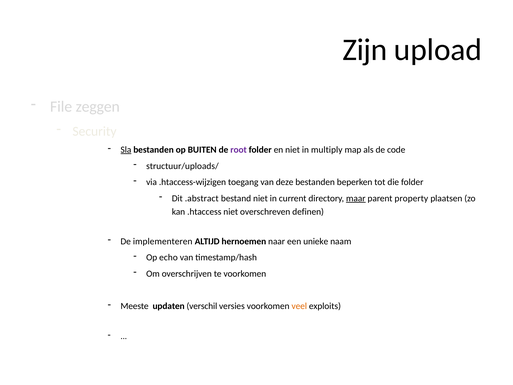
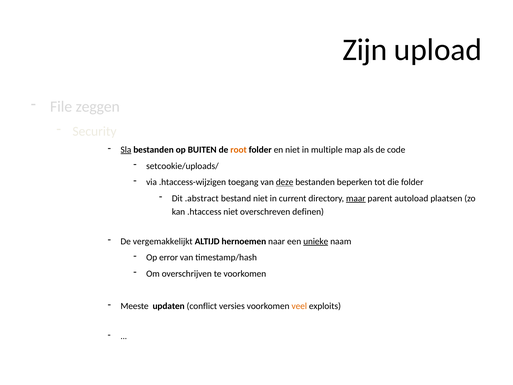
root colour: purple -> orange
multiply: multiply -> multiple
structuur/uploads/: structuur/uploads/ -> setcookie/uploads/
deze underline: none -> present
property: property -> autoload
implementeren: implementeren -> vergemakkelijkt
unieke underline: none -> present
echo: echo -> error
verschil: verschil -> conflict
